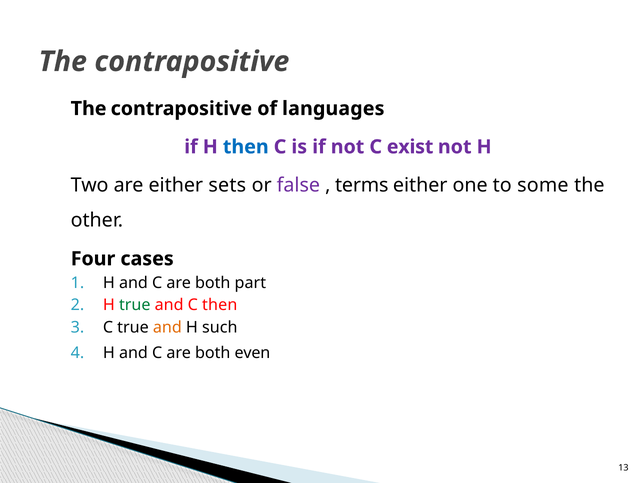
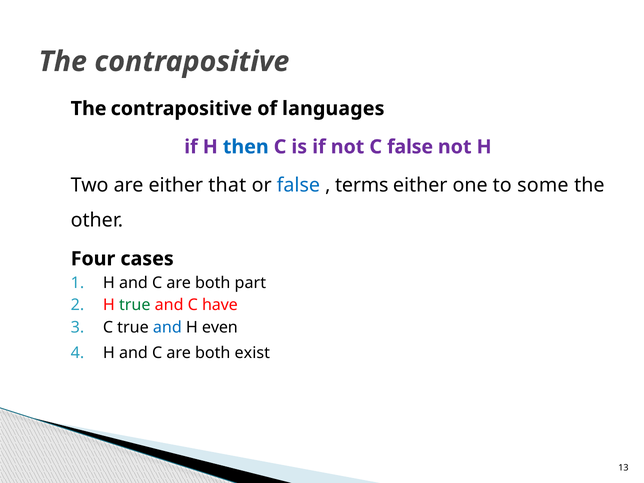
C exist: exist -> false
sets: sets -> that
false at (298, 185) colour: purple -> blue
C then: then -> have
and at (167, 327) colour: orange -> blue
such: such -> even
even: even -> exist
